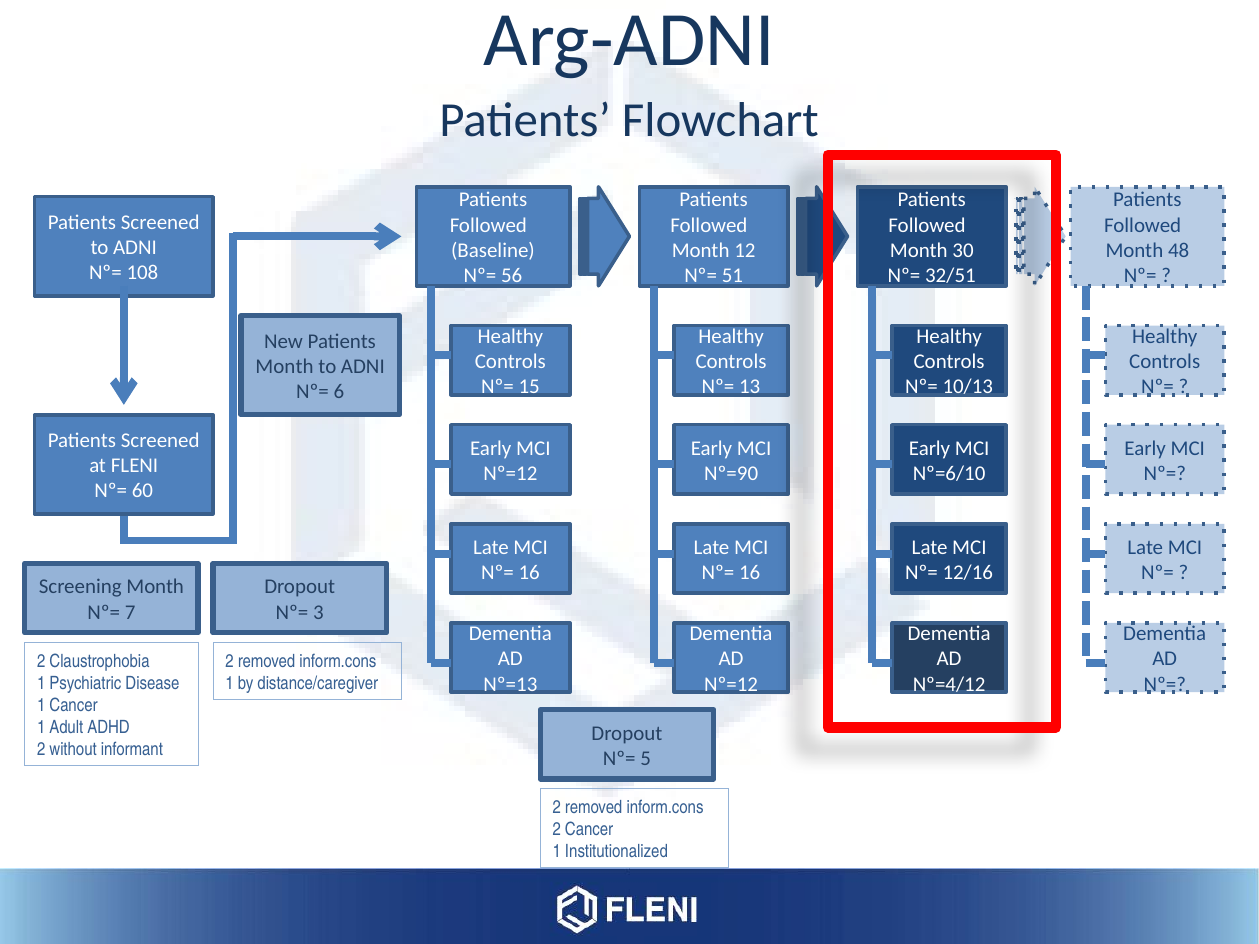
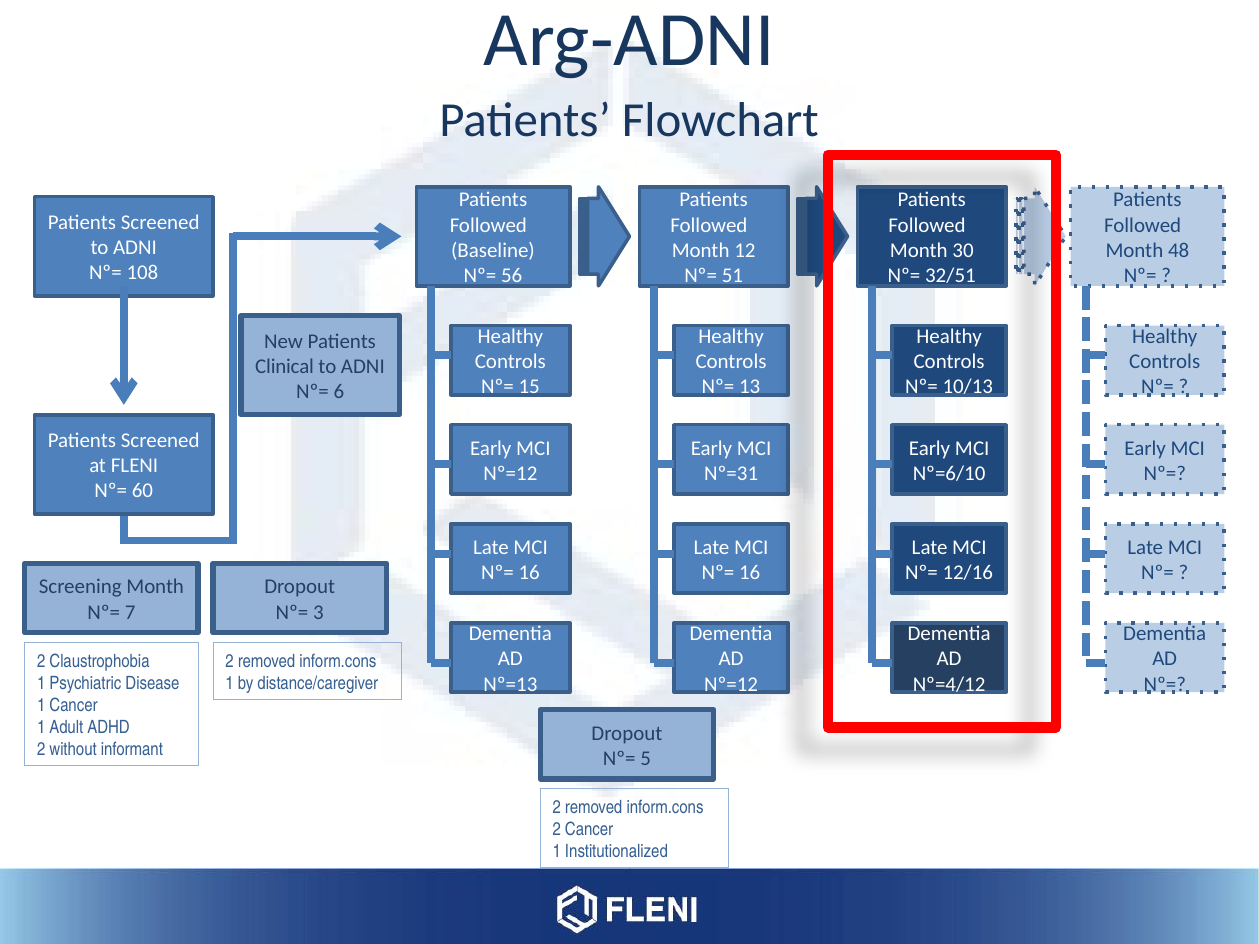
Month at (284, 367): Month -> Clinical
Nº=90: Nº=90 -> Nº=31
